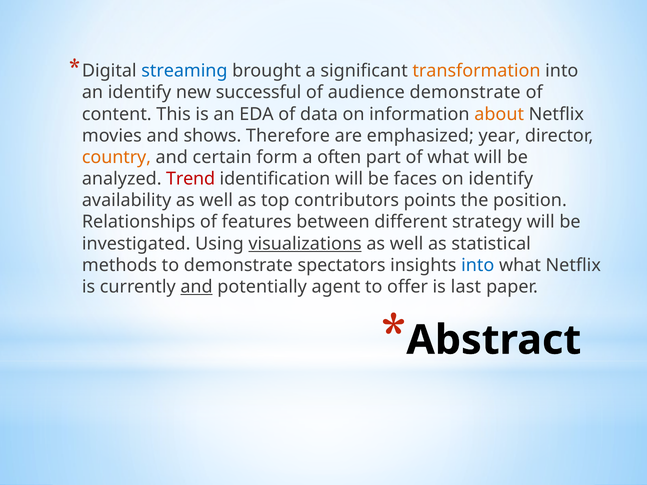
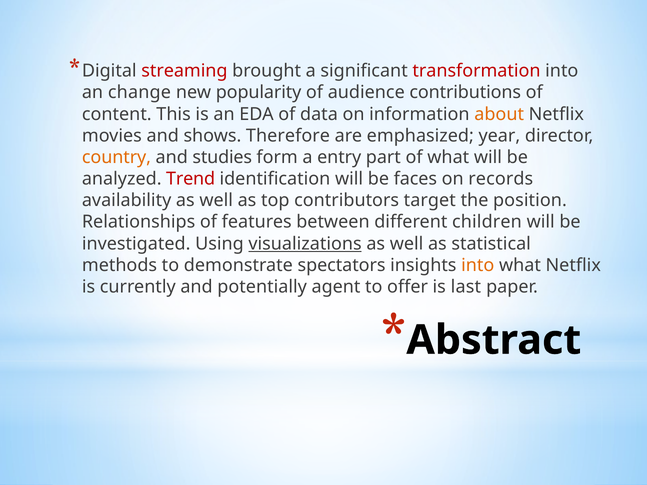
streaming colour: blue -> red
transformation colour: orange -> red
an identify: identify -> change
successful: successful -> popularity
audience demonstrate: demonstrate -> contributions
certain: certain -> studies
often: often -> entry
on identify: identify -> records
points: points -> target
strategy: strategy -> children
into at (478, 265) colour: blue -> orange
and at (197, 287) underline: present -> none
